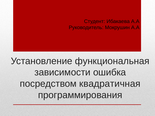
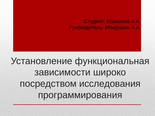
ошибка: ошибка -> широко
квадратичная: квадратичная -> исследования
